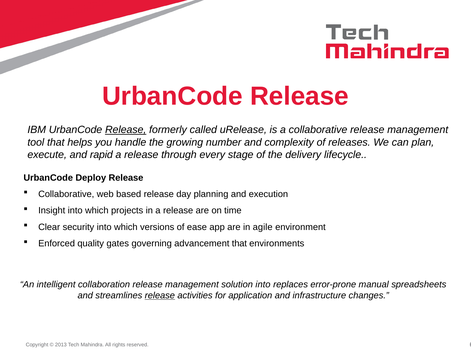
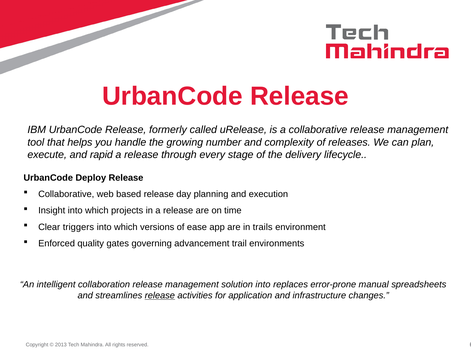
Release at (126, 130) underline: present -> none
security: security -> triggers
agile: agile -> trails
advancement that: that -> trail
